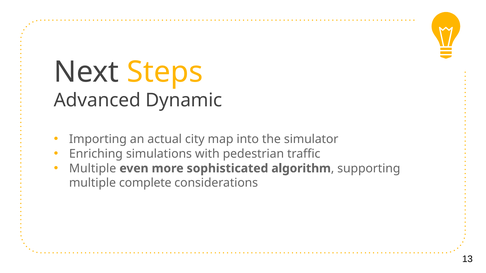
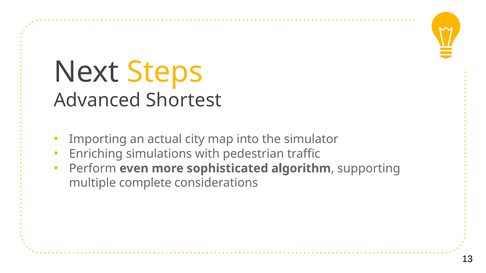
Dynamic: Dynamic -> Shortest
Multiple at (93, 169): Multiple -> Perform
